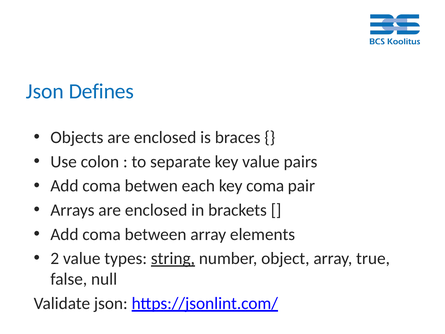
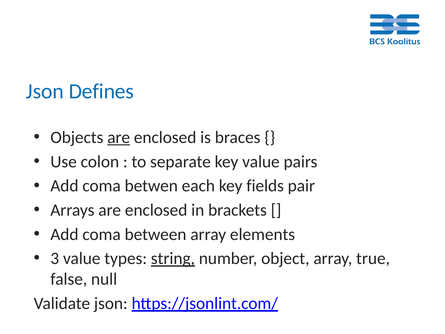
are at (119, 137) underline: none -> present
key coma: coma -> fields
2: 2 -> 3
